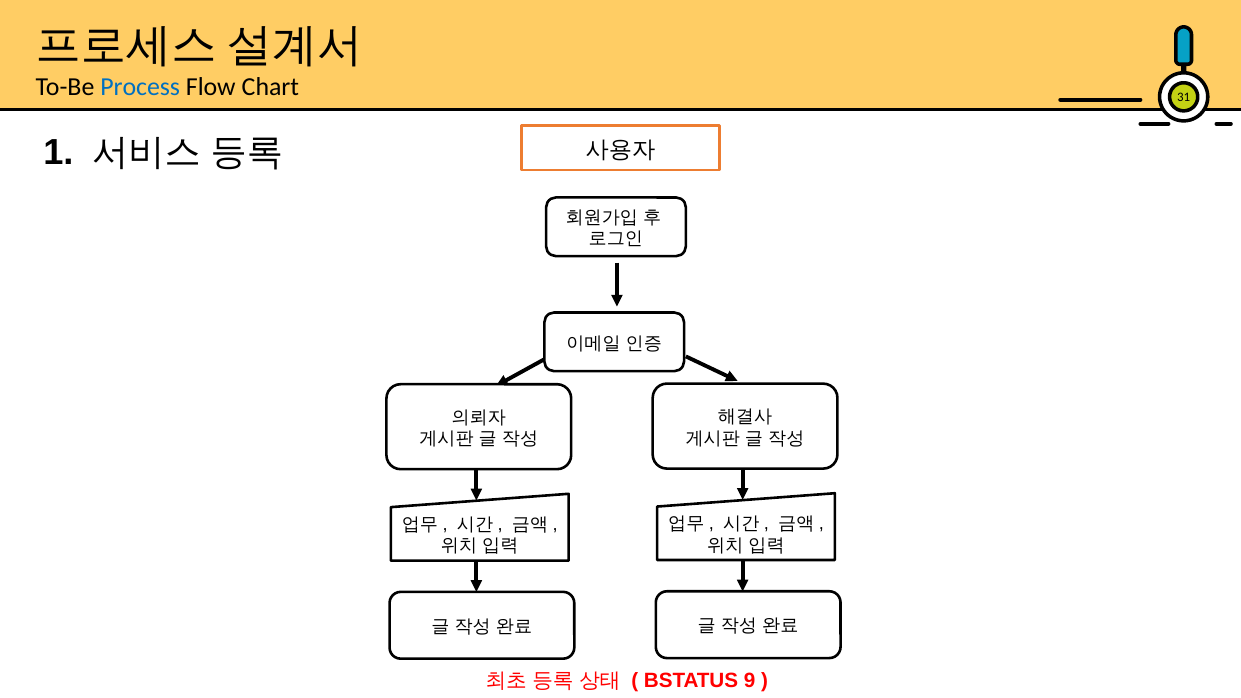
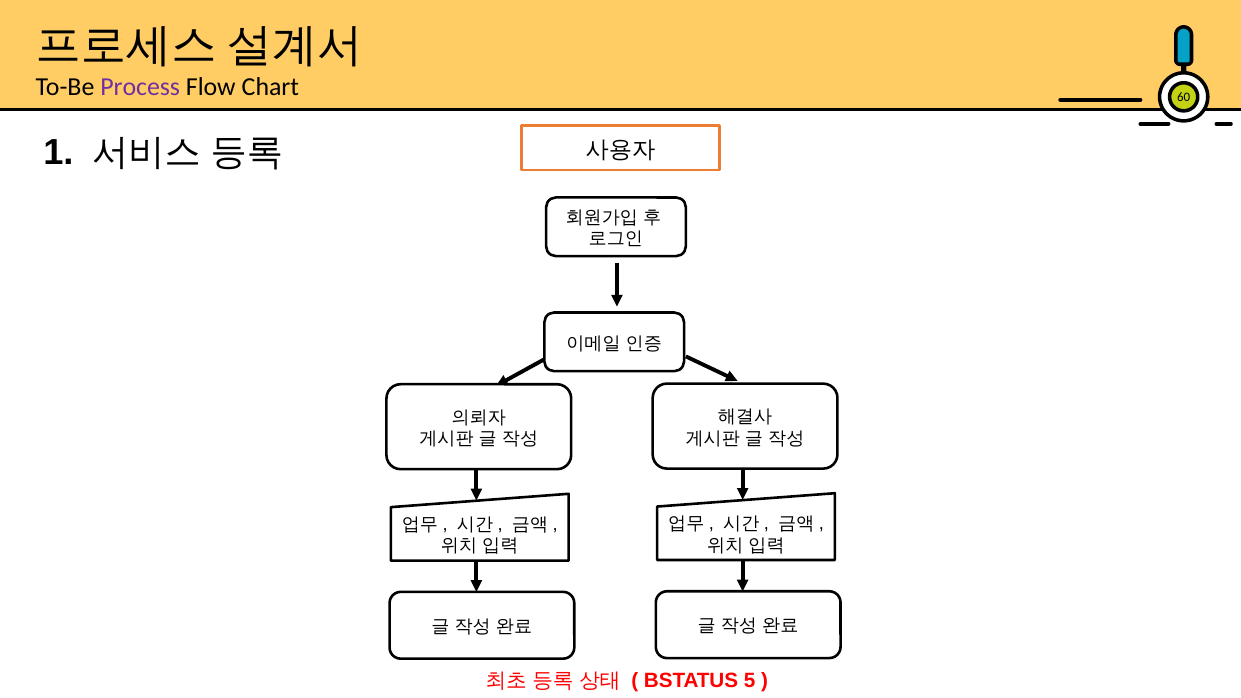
Process colour: blue -> purple
31: 31 -> 60
9: 9 -> 5
